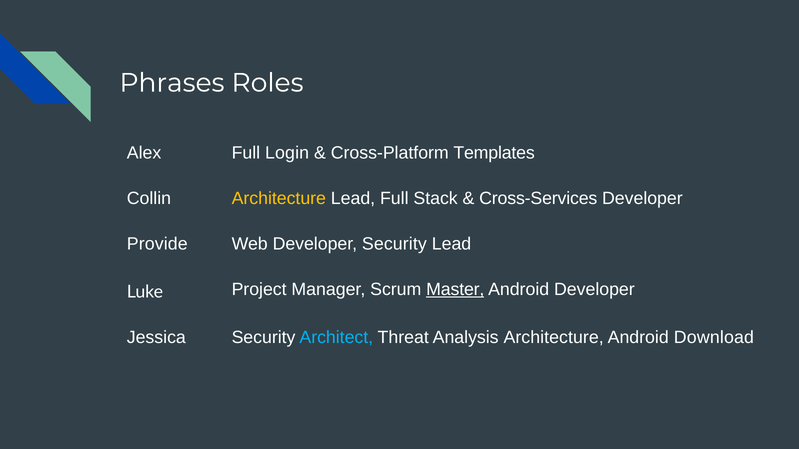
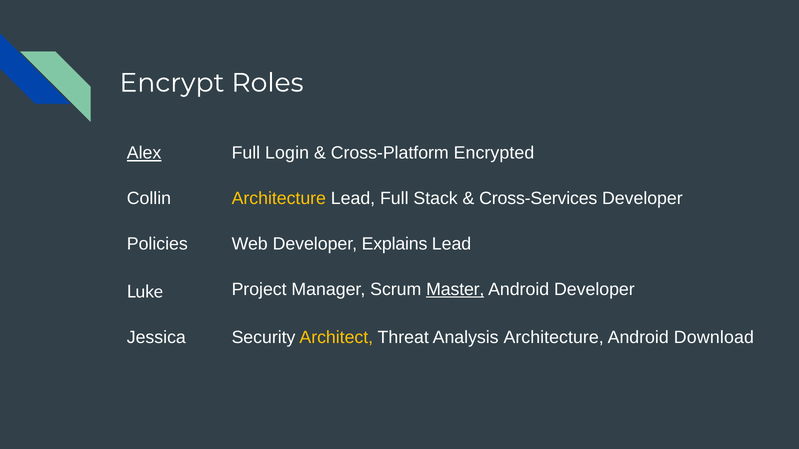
Phrases: Phrases -> Encrypt
Alex underline: none -> present
Templates: Templates -> Encrypted
Provide: Provide -> Policies
Developer Security: Security -> Explains
Architect colour: light blue -> yellow
